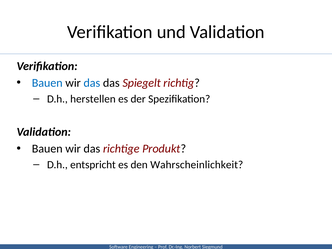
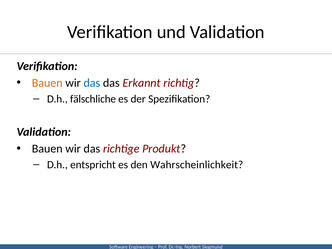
Bauen at (47, 83) colour: blue -> orange
Spiegelt: Spiegelt -> Erkannt
herstellen: herstellen -> fälschliche
